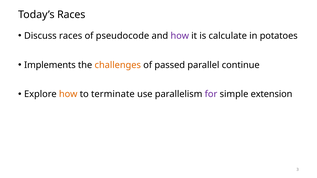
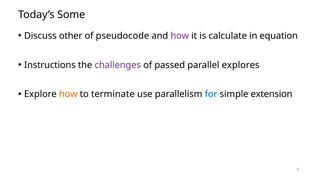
Today’s Races: Races -> Some
Discuss races: races -> other
potatoes: potatoes -> equation
Implements: Implements -> Instructions
challenges colour: orange -> purple
continue: continue -> explores
for colour: purple -> blue
